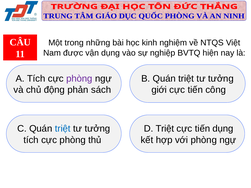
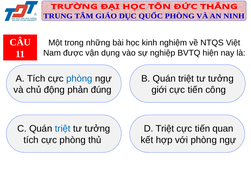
phòng at (79, 79) colour: purple -> blue
sách: sách -> đúng
tiến dụng: dụng -> quan
